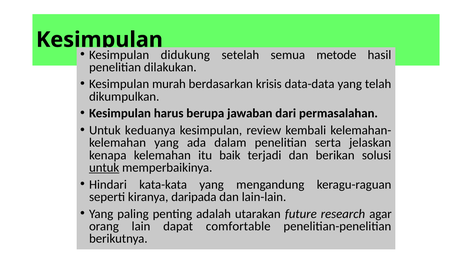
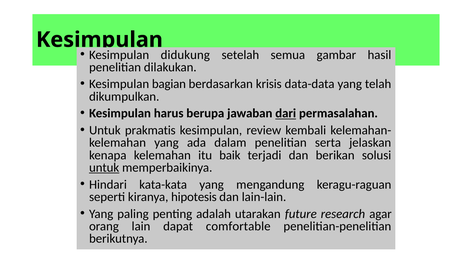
metode: metode -> gambar
murah: murah -> bagian
dari underline: none -> present
keduanya: keduanya -> prakmatis
daripada: daripada -> hipotesis
